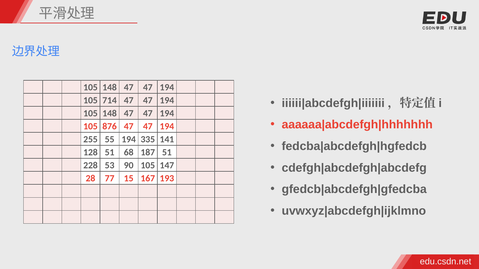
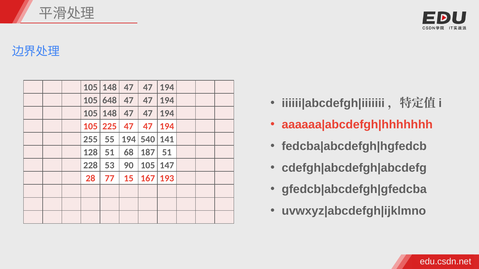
714: 714 -> 648
876: 876 -> 225
335: 335 -> 540
